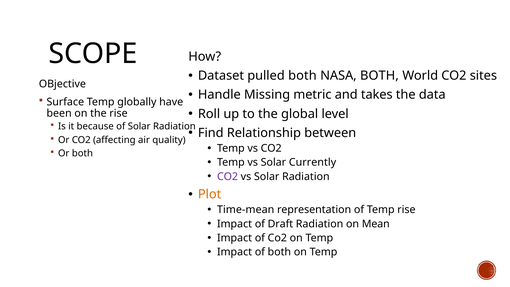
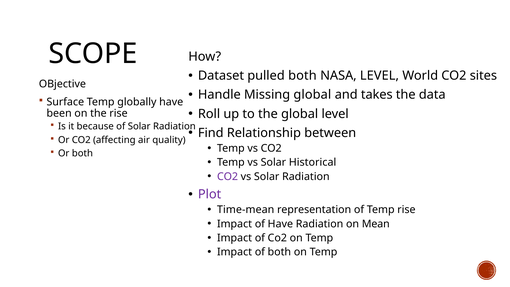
NASA BOTH: BOTH -> LEVEL
Missing metric: metric -> global
Currently: Currently -> Historical
Plot colour: orange -> purple
of Draft: Draft -> Have
